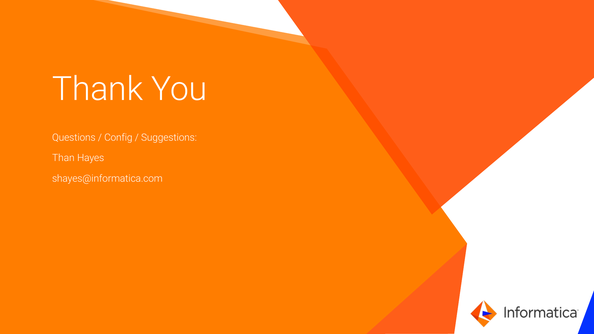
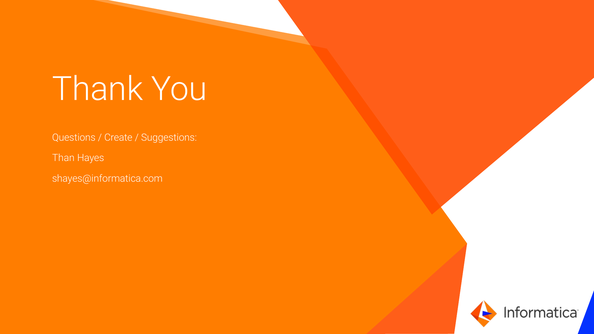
Config: Config -> Create
